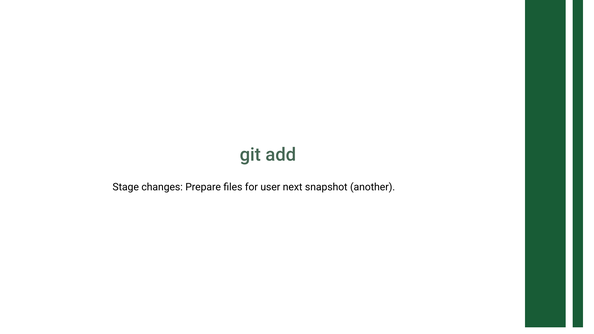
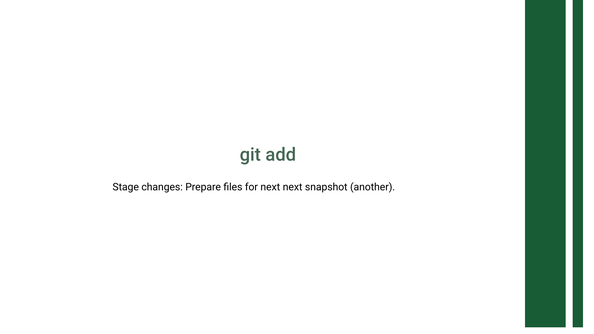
for user: user -> next
